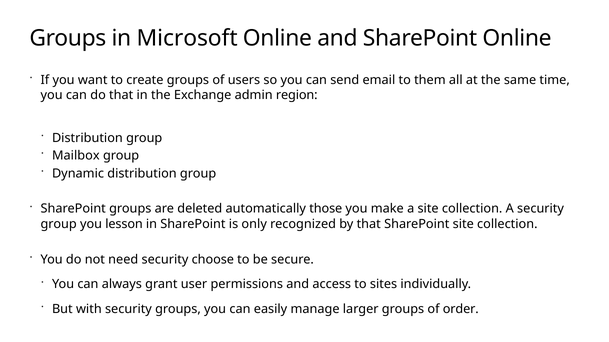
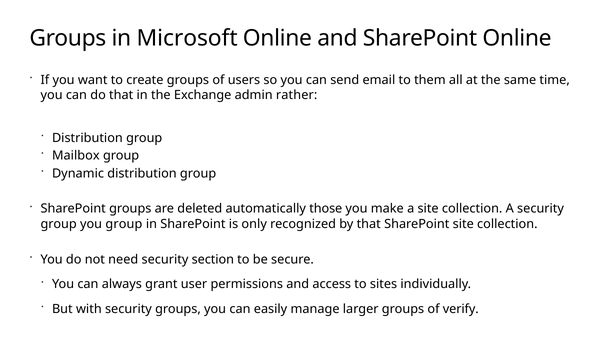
region: region -> rather
you lesson: lesson -> group
choose: choose -> section
order: order -> verify
